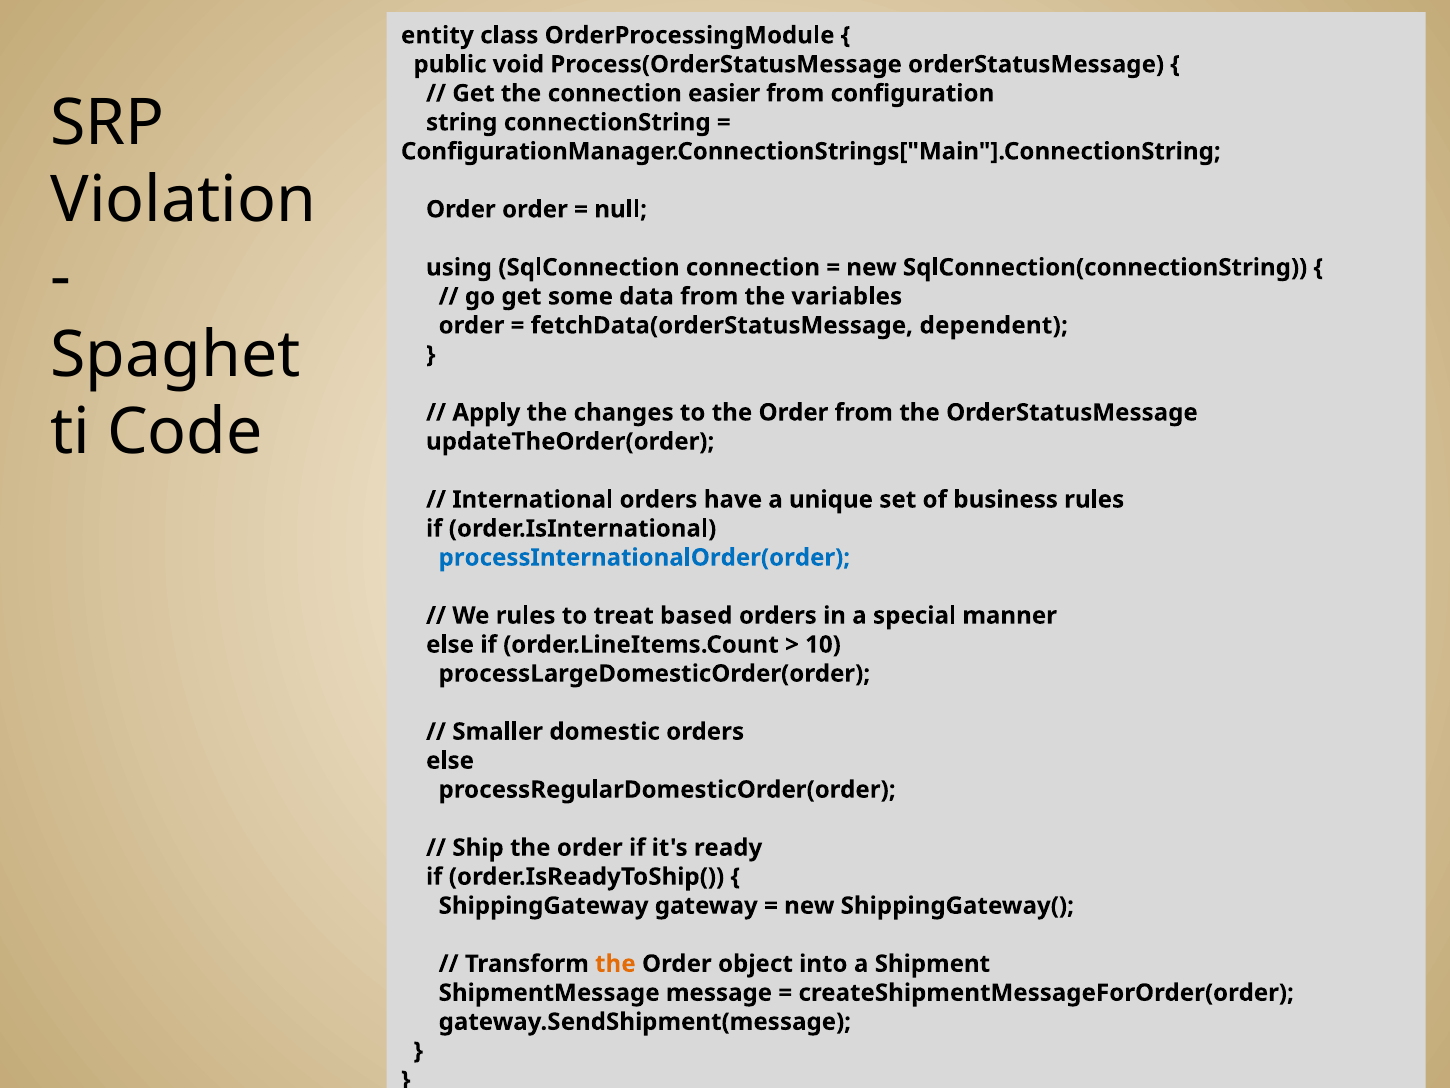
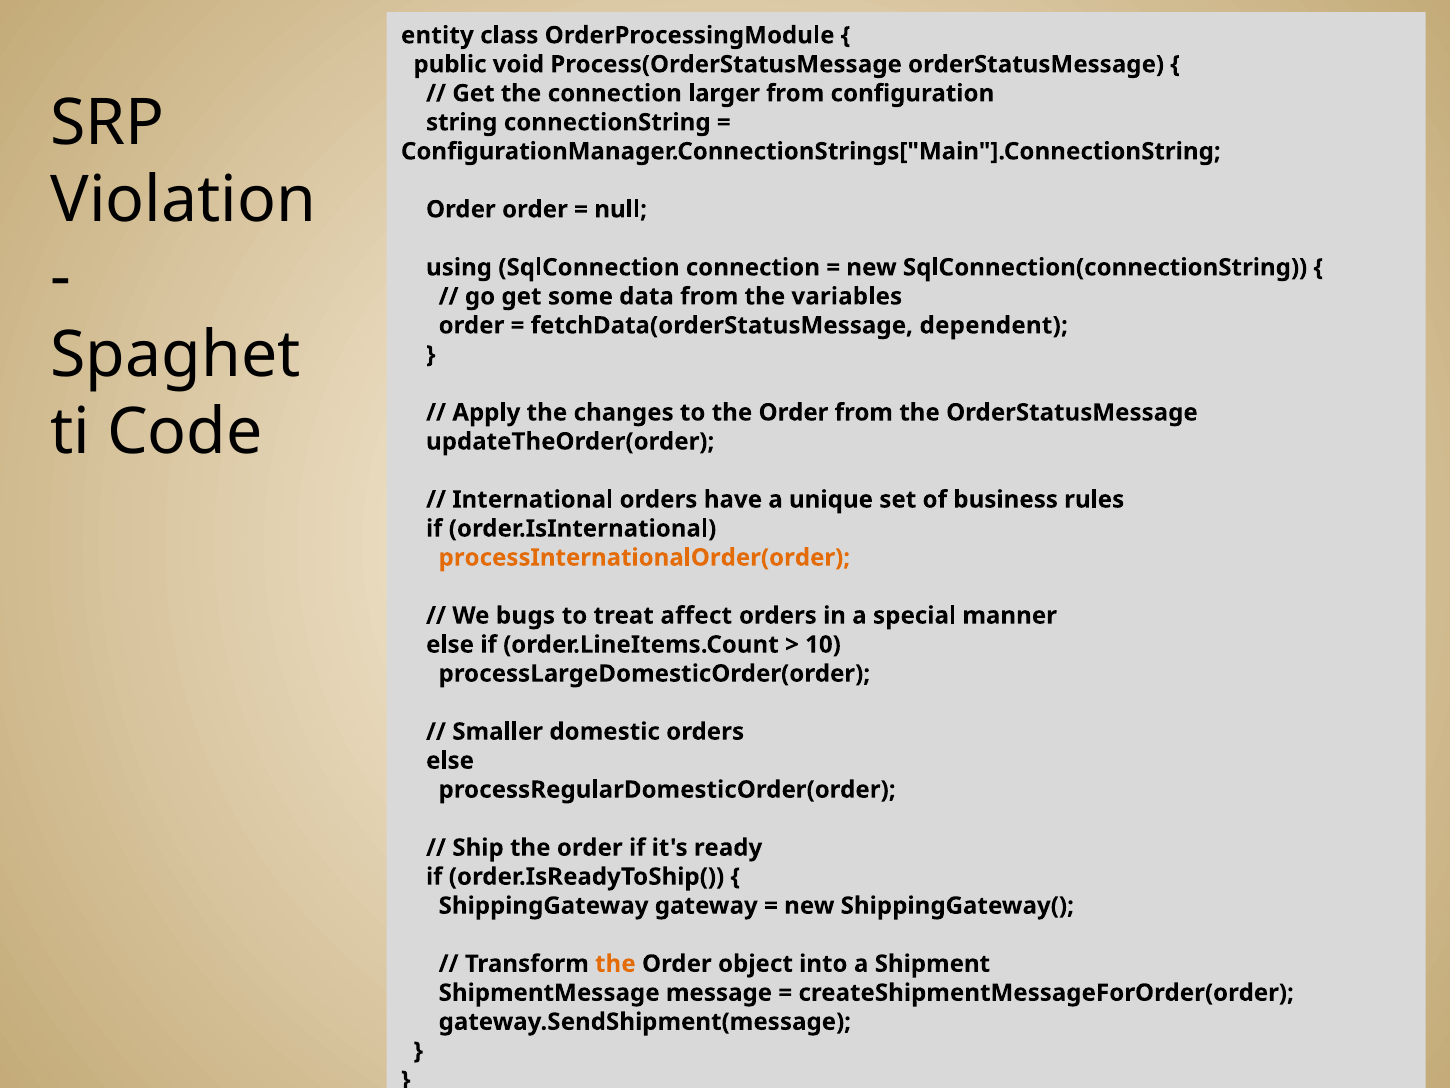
easier: easier -> larger
processInternationalOrder(order colour: blue -> orange
We rules: rules -> bugs
based: based -> affect
